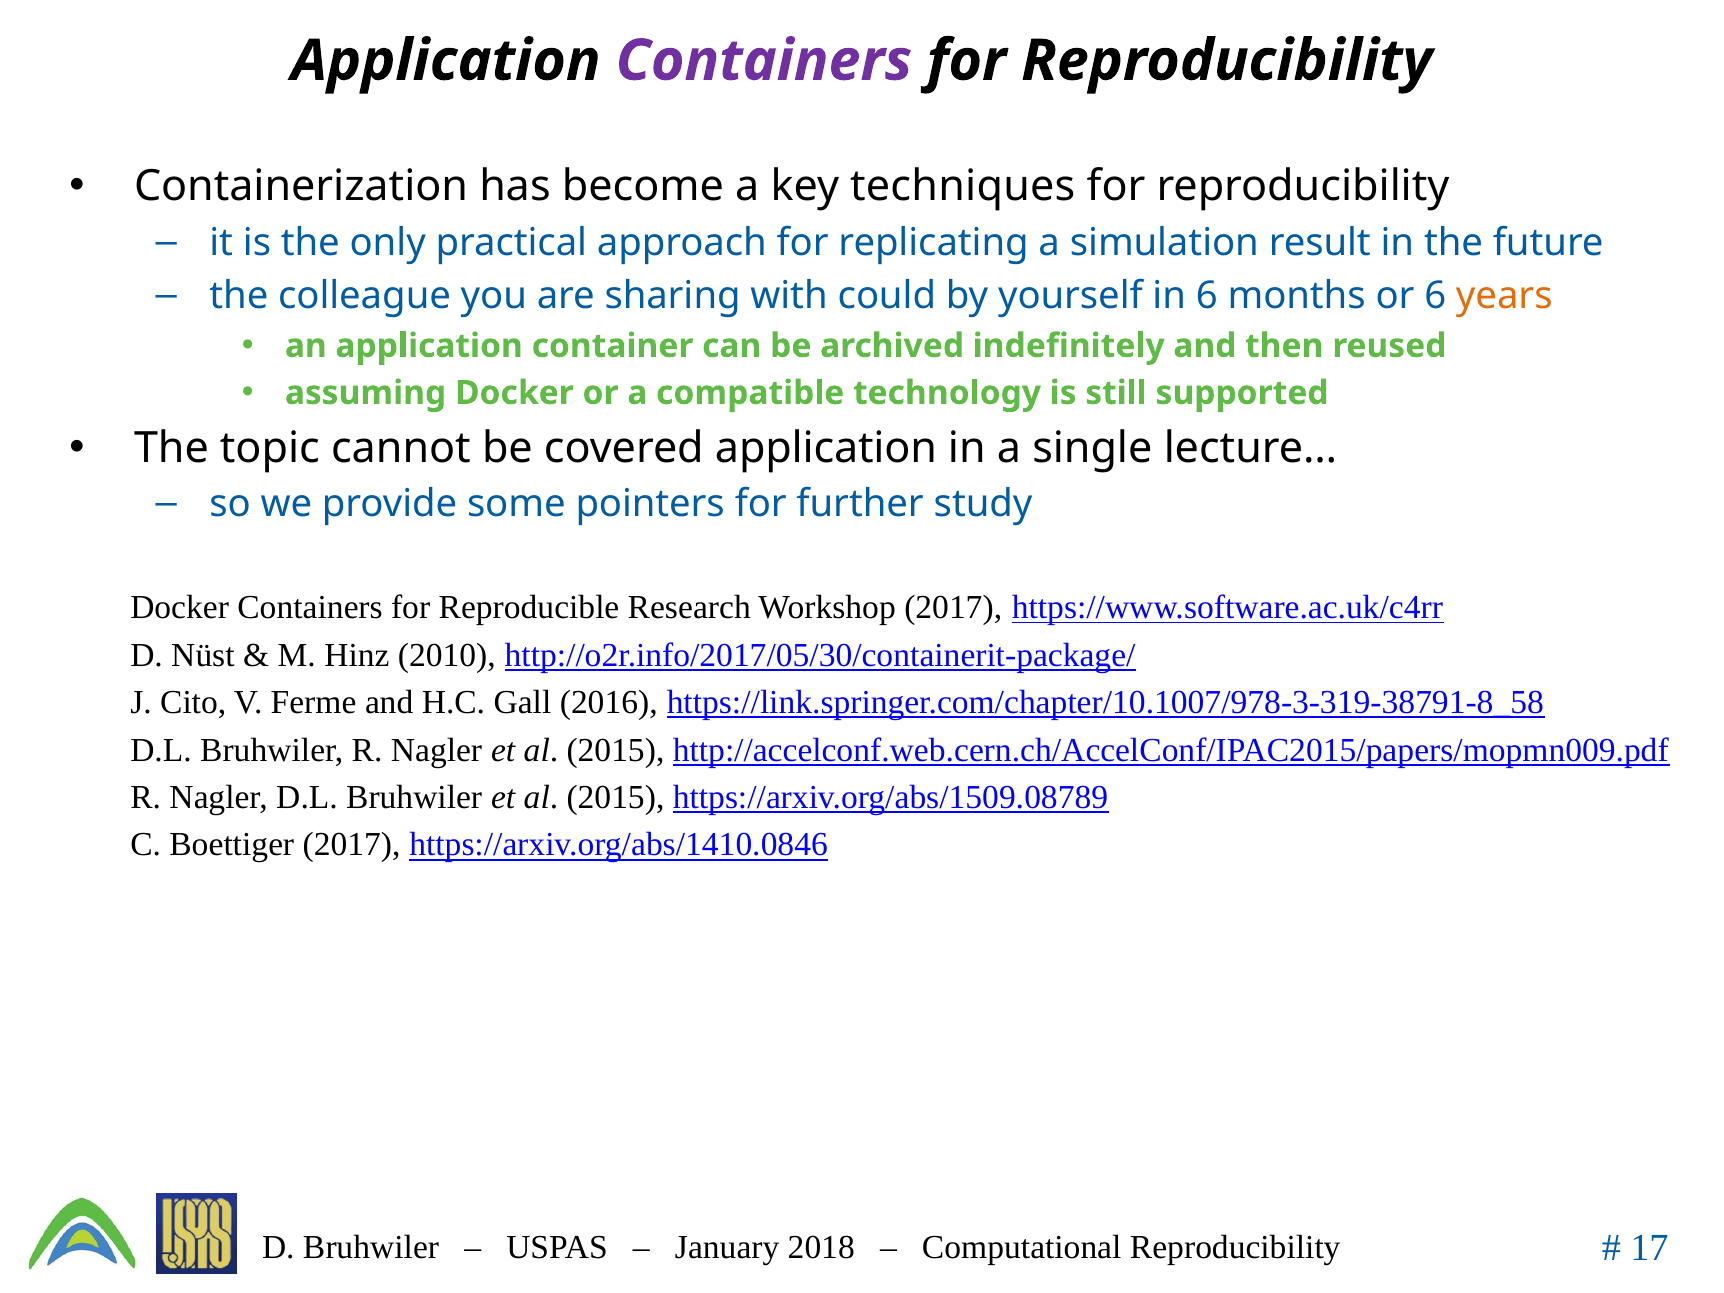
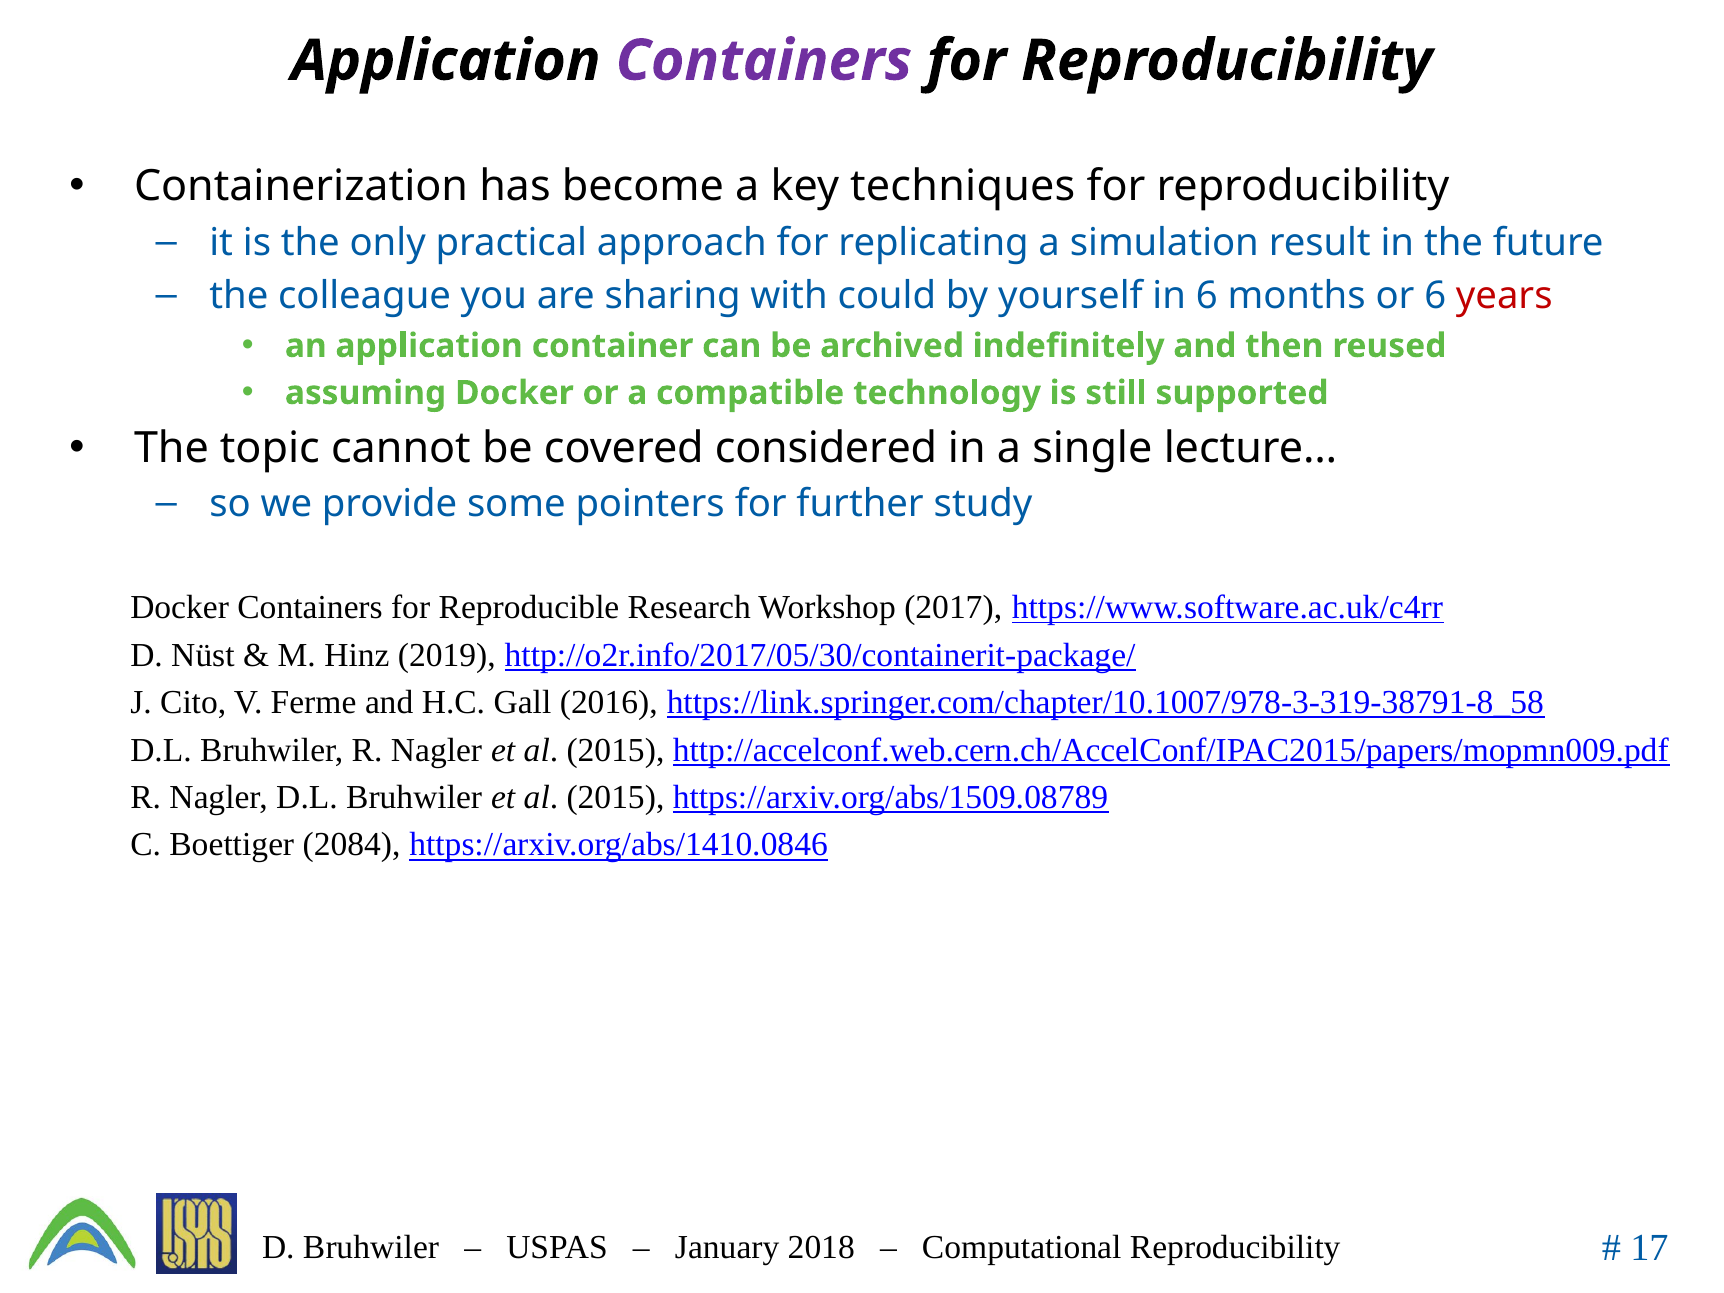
years colour: orange -> red
covered application: application -> considered
2010: 2010 -> 2019
Boettiger 2017: 2017 -> 2084
